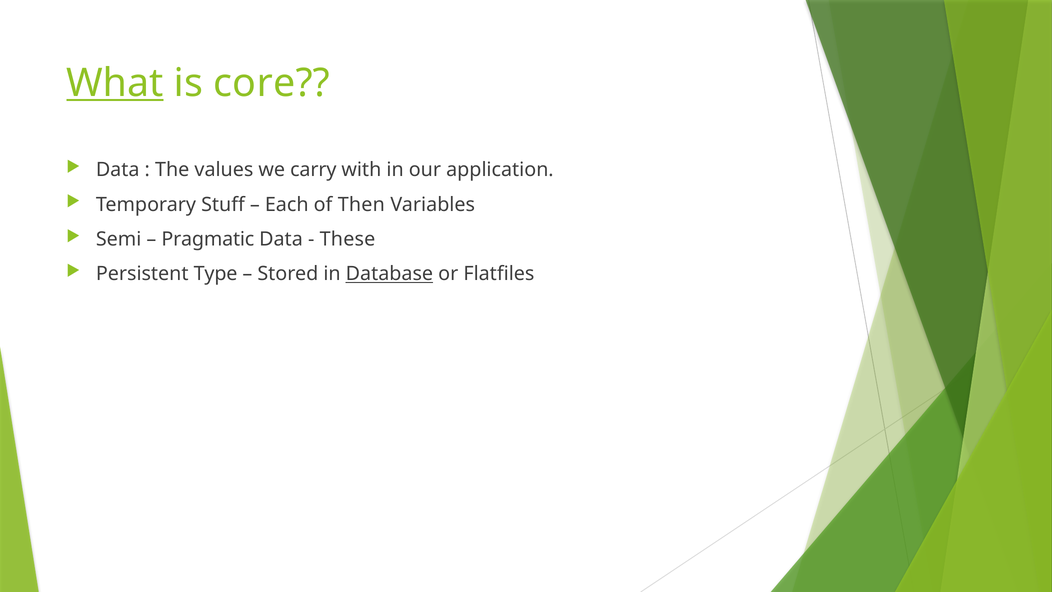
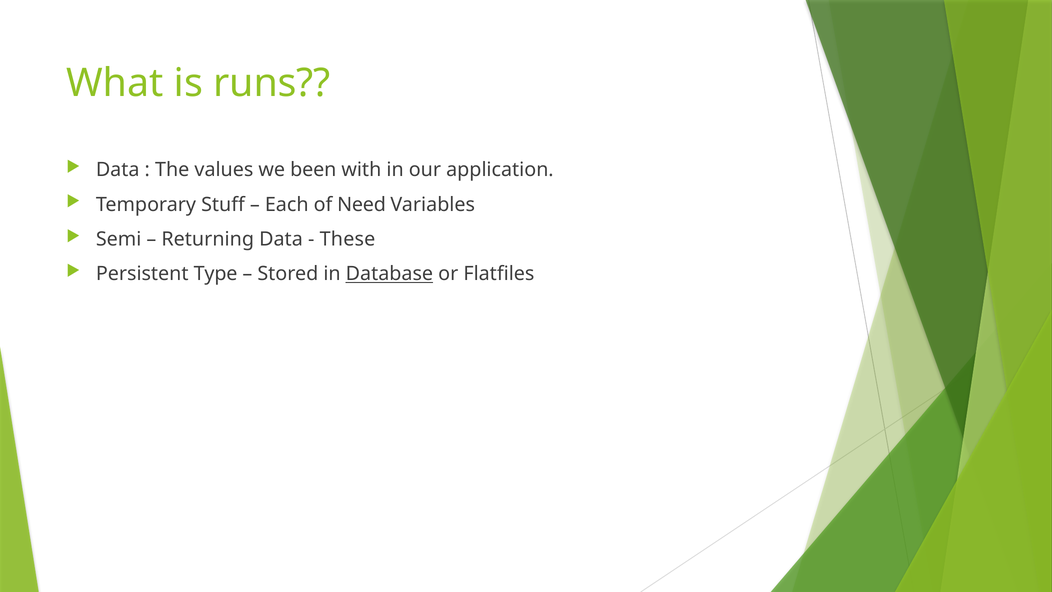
What underline: present -> none
core: core -> runs
carry: carry -> been
Then: Then -> Need
Pragmatic: Pragmatic -> Returning
